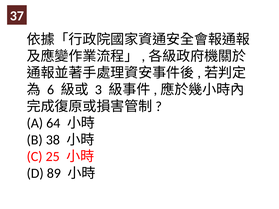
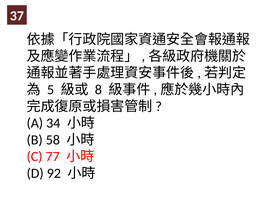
6: 6 -> 5
3: 3 -> 8
64: 64 -> 34
38: 38 -> 58
25: 25 -> 77
89: 89 -> 92
